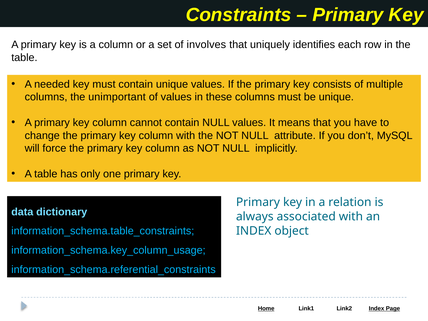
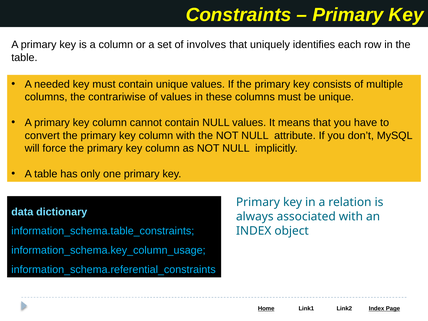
unimportant: unimportant -> contrariwise
change: change -> convert
